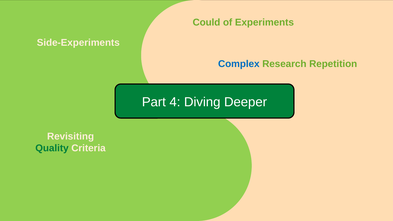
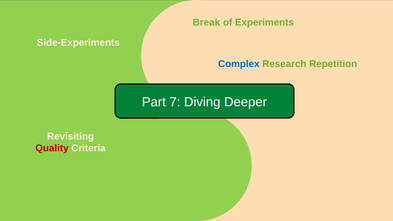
Could: Could -> Break
4: 4 -> 7
Quality colour: green -> red
